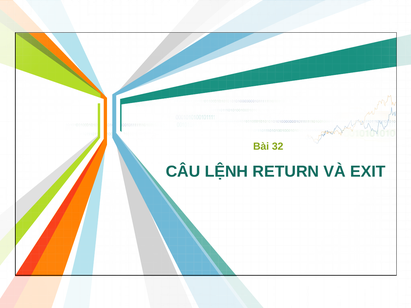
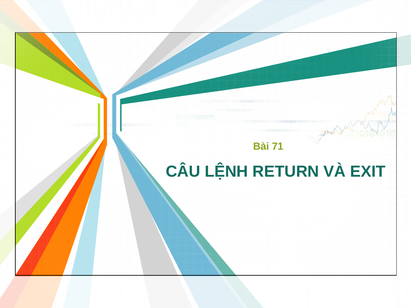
32: 32 -> 71
